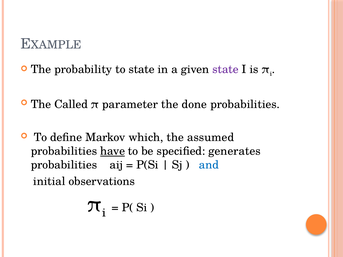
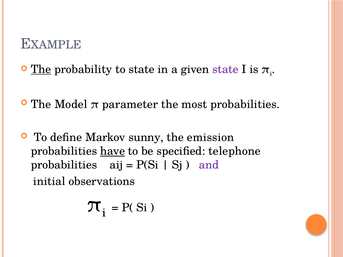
The at (41, 69) underline: none -> present
Called: Called -> Model
done: done -> most
which: which -> sunny
assumed: assumed -> emission
generates: generates -> telephone
and colour: blue -> purple
